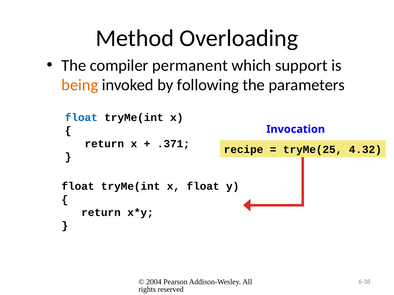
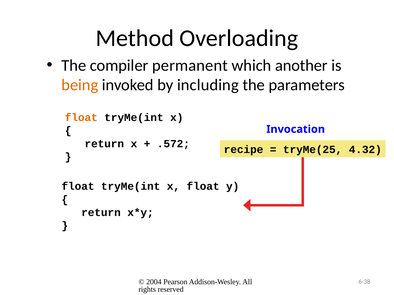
support: support -> another
following: following -> including
float at (81, 118) colour: blue -> orange
.371: .371 -> .572
